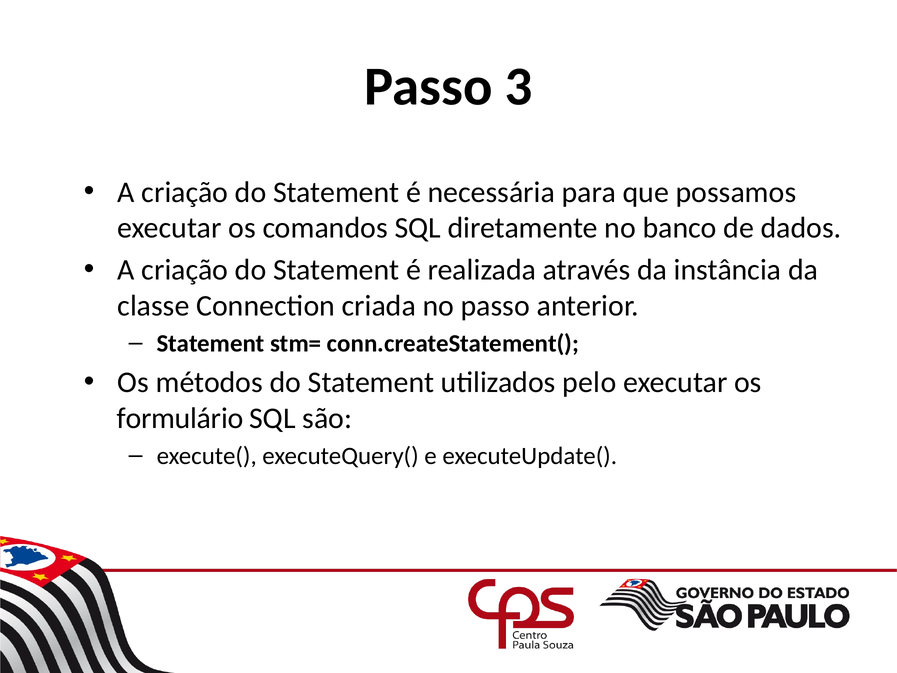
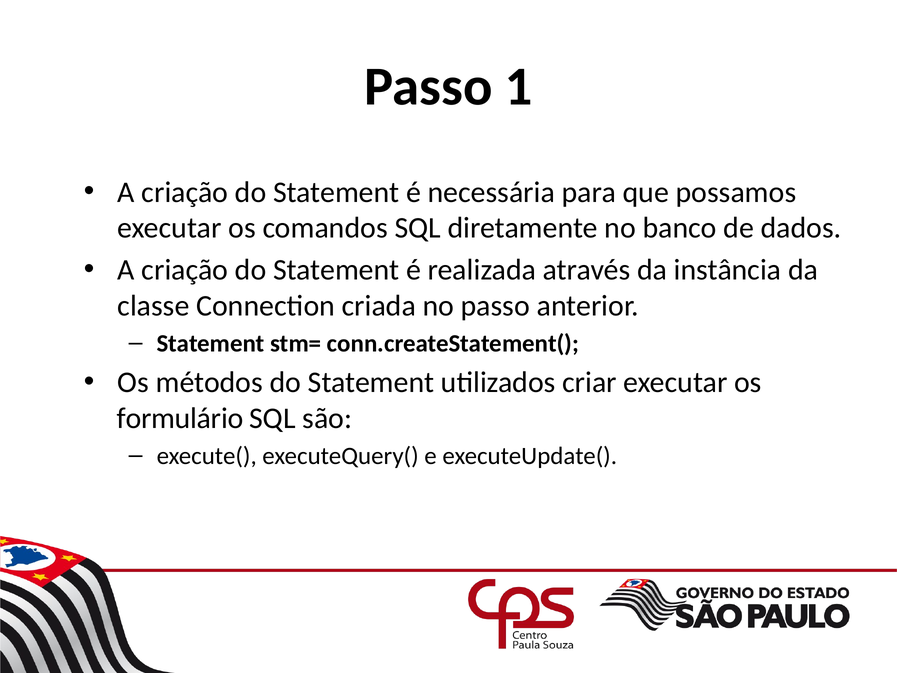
3: 3 -> 1
pelo: pelo -> criar
